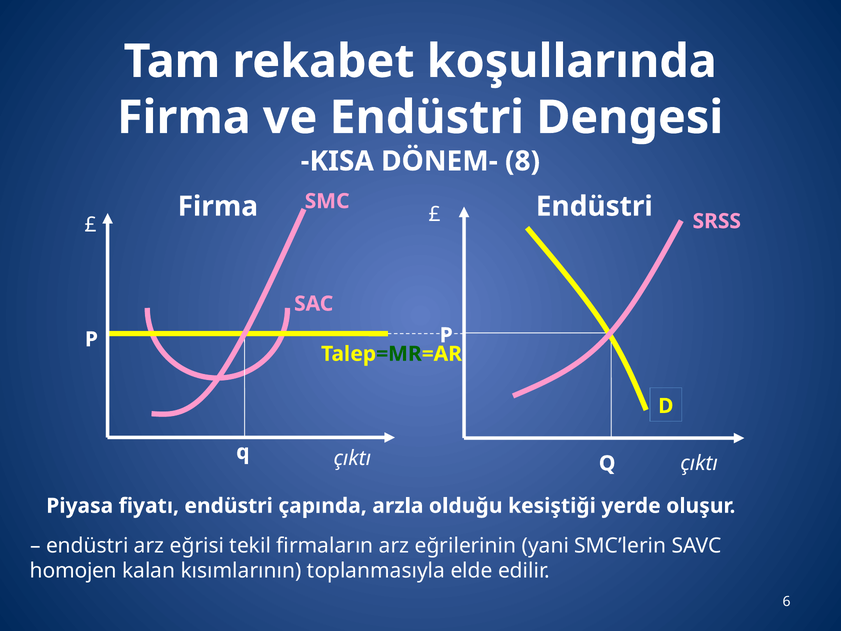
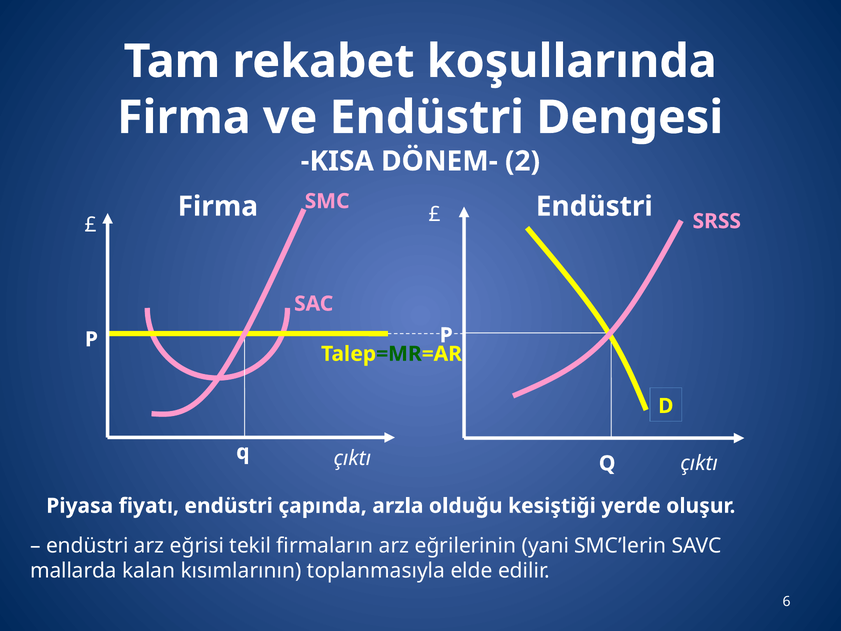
8: 8 -> 2
homojen: homojen -> mallarda
